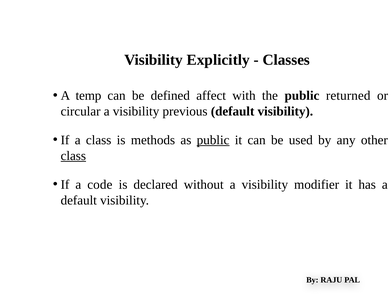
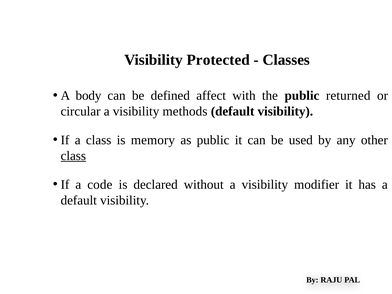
Explicitly: Explicitly -> Protected
temp: temp -> body
previous: previous -> methods
methods: methods -> memory
public at (213, 140) underline: present -> none
